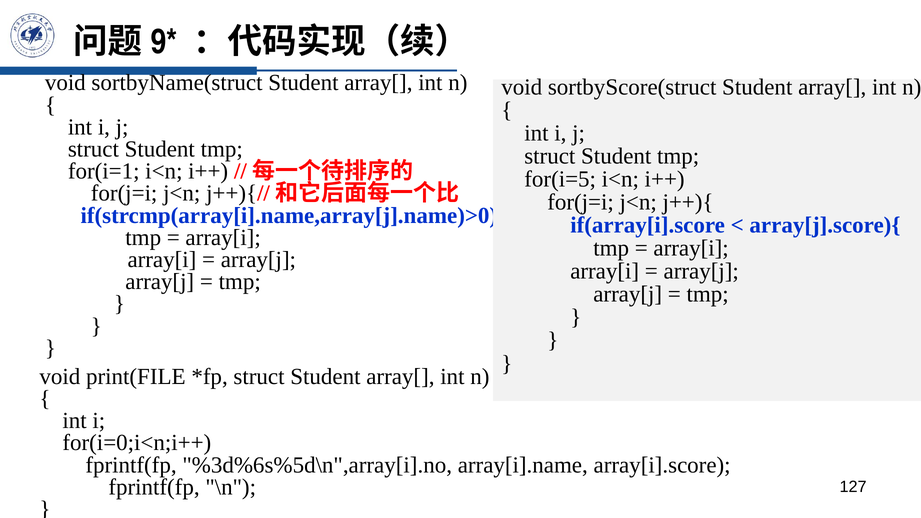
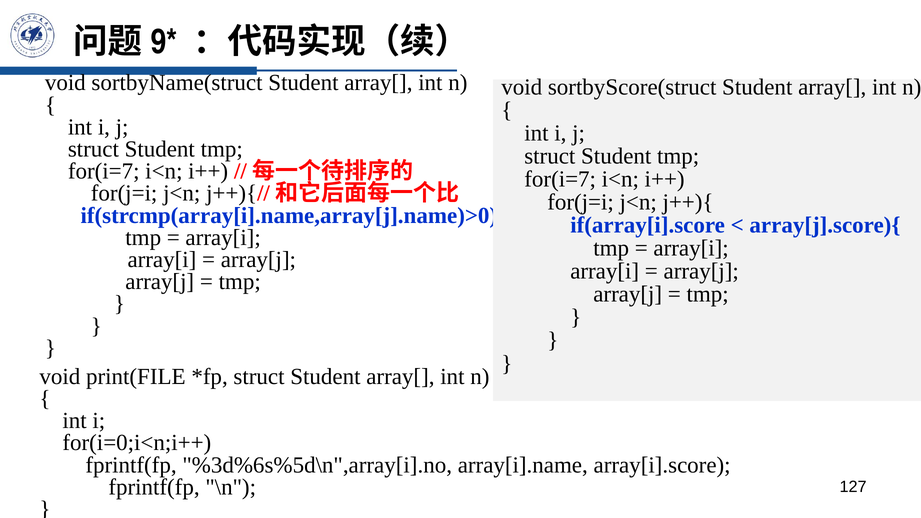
for(i=1 at (104, 171): for(i=1 -> for(i=7
for(i=5 at (560, 179): for(i=5 -> for(i=7
